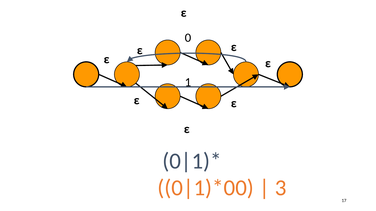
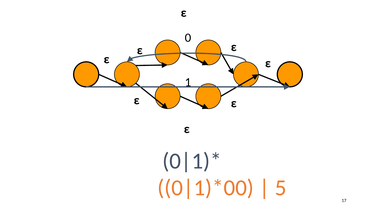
3: 3 -> 5
